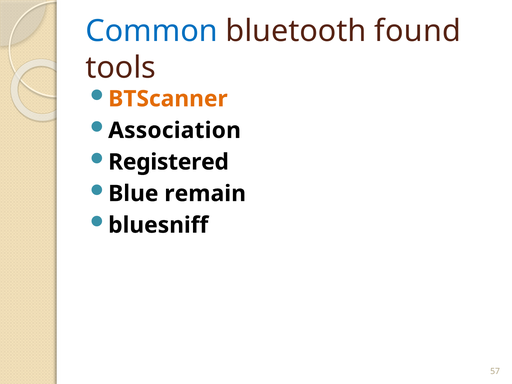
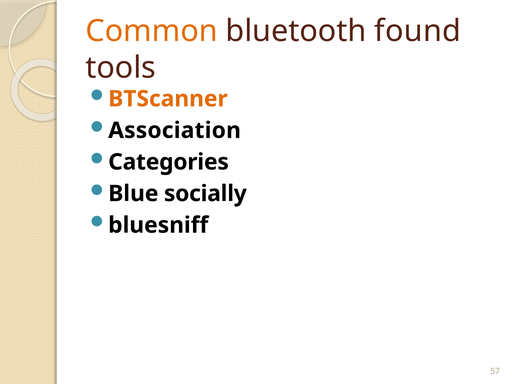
Common colour: blue -> orange
Registered: Registered -> Categories
remain: remain -> socially
